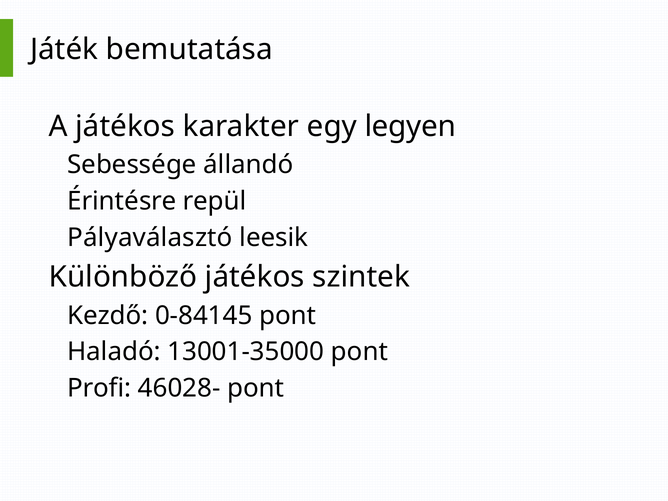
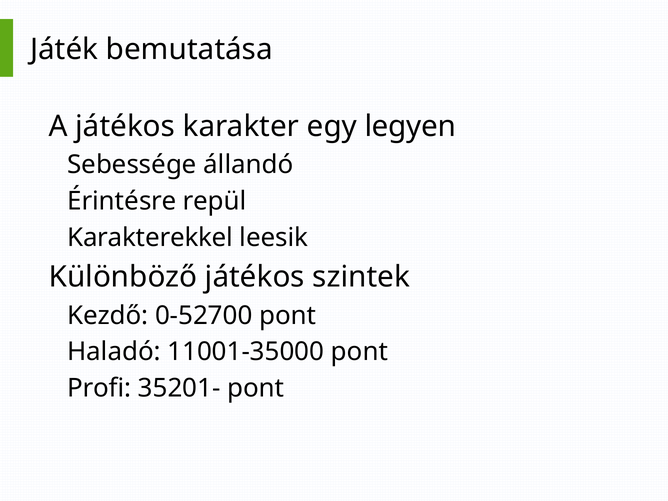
Pályaválasztó: Pályaválasztó -> Karakterekkel
0-84145: 0-84145 -> 0-52700
13001-35000: 13001-35000 -> 11001-35000
46028-: 46028- -> 35201-
